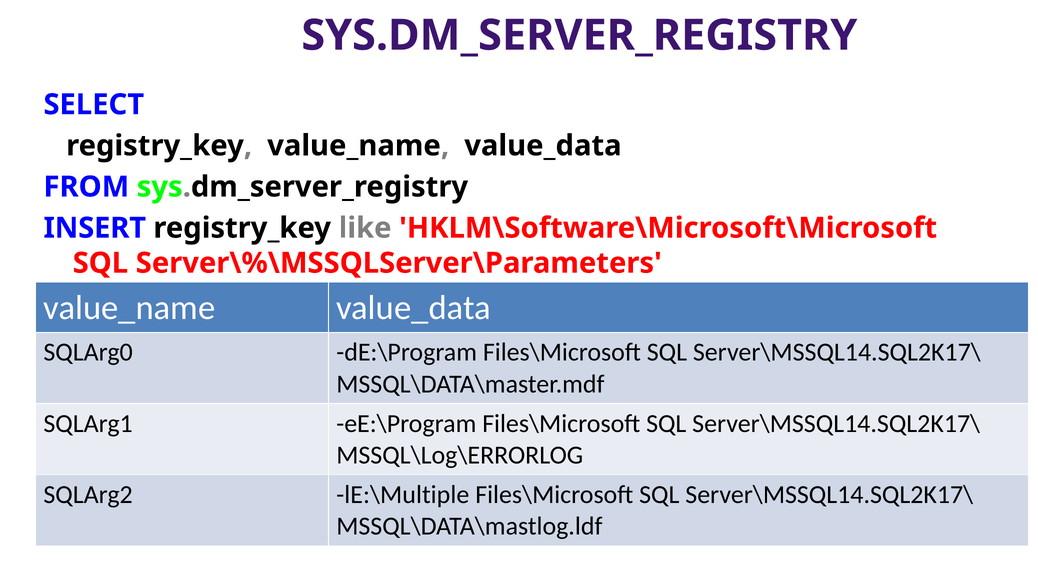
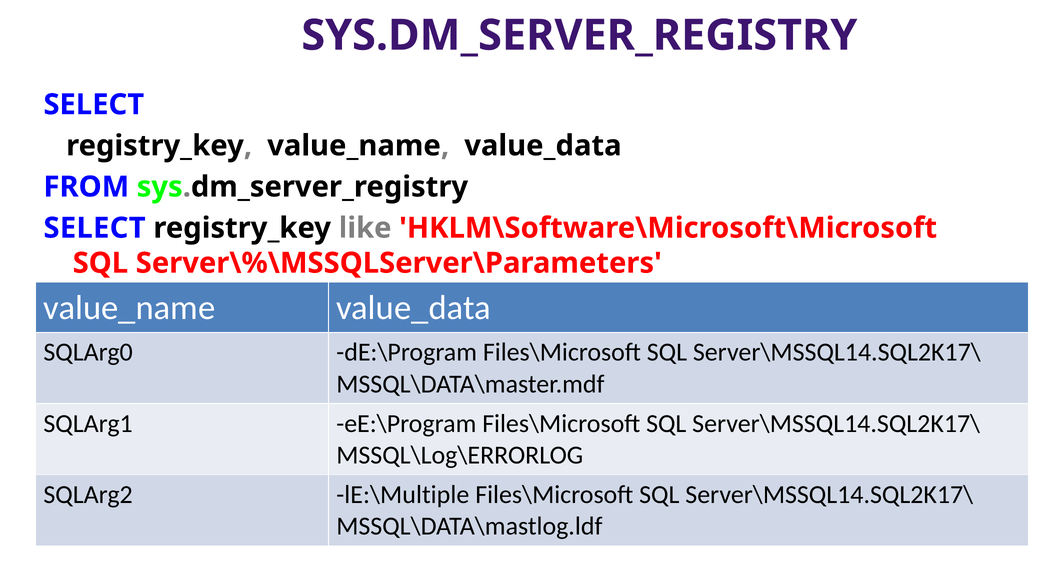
INSERT at (95, 228): INSERT -> SELECT
